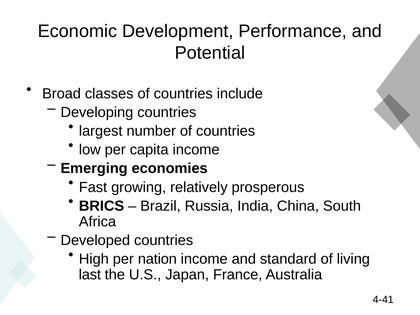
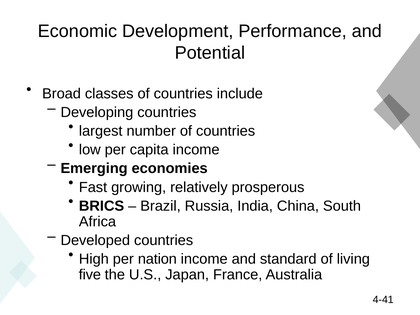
last: last -> five
